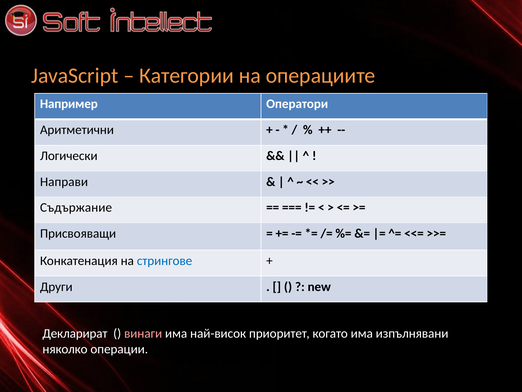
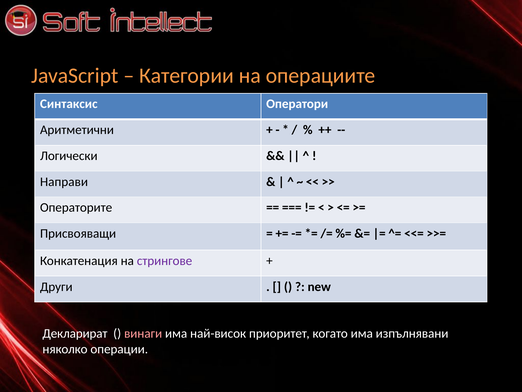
Например: Например -> Синтаксис
Съдържание: Съдържание -> Операторите
стрингове colour: blue -> purple
